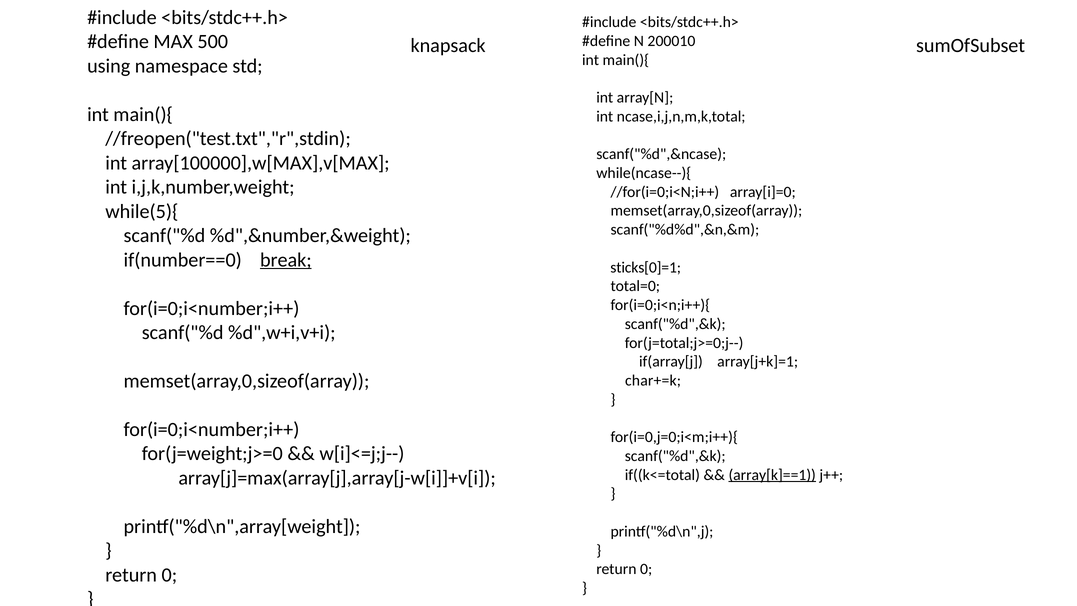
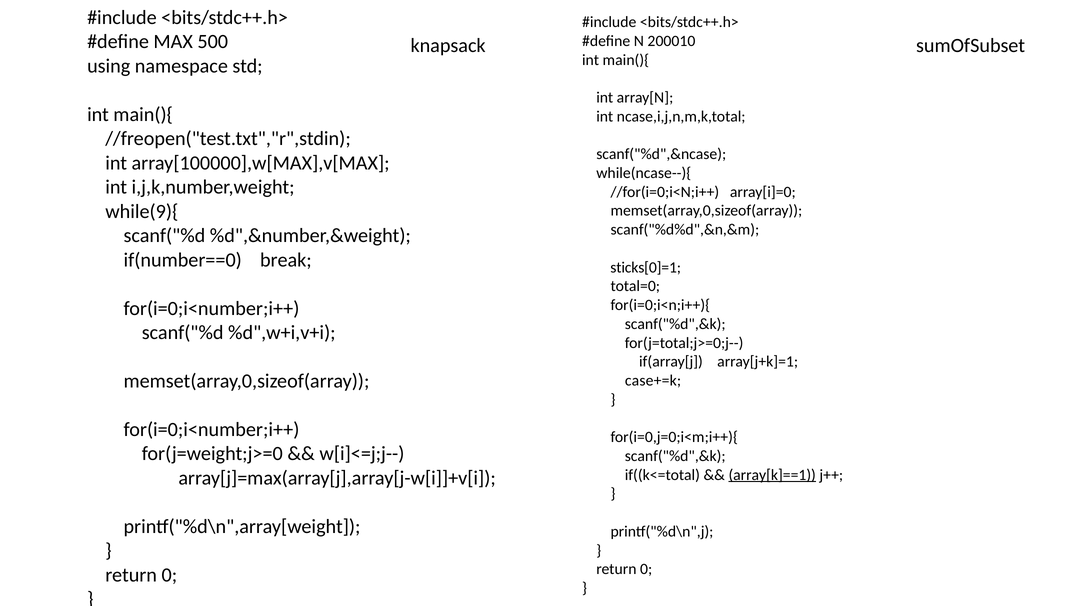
while(5){: while(5){ -> while(9){
break underline: present -> none
char+=k: char+=k -> case+=k
